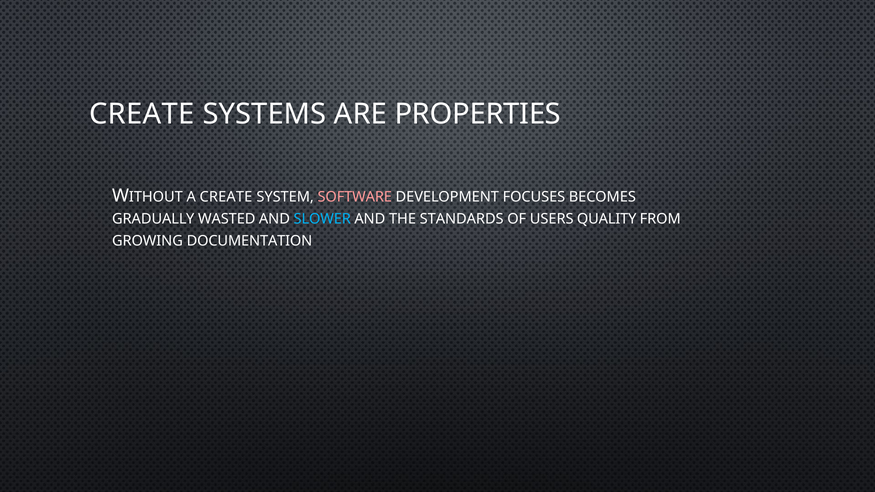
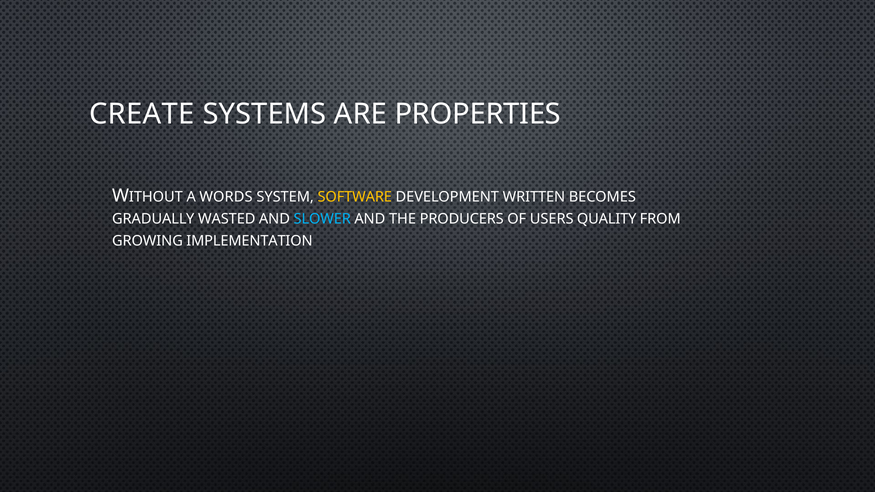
A CREATE: CREATE -> WORDS
SOFTWARE colour: pink -> yellow
FOCUSES: FOCUSES -> WRITTEN
STANDARDS: STANDARDS -> PRODUCERS
DOCUMENTATION: DOCUMENTATION -> IMPLEMENTATION
